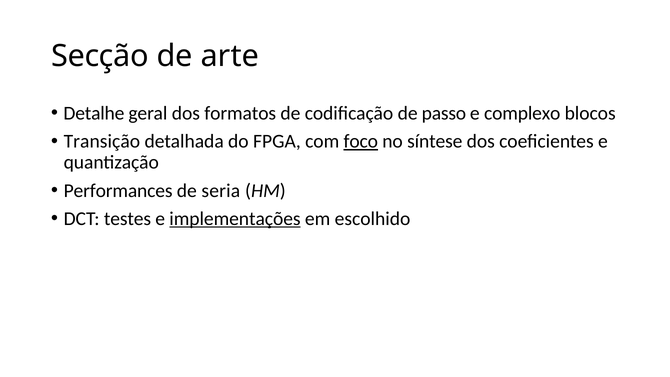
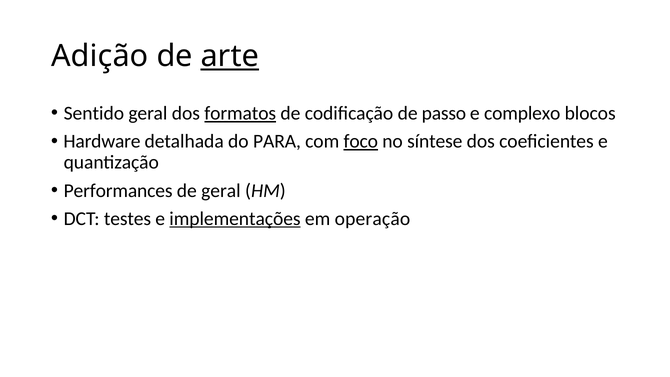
Secção: Secção -> Adição
arte underline: none -> present
Detalhe: Detalhe -> Sentido
formatos underline: none -> present
Transição: Transição -> Hardware
FPGA: FPGA -> PARA
de seria: seria -> geral
escolhido: escolhido -> operação
